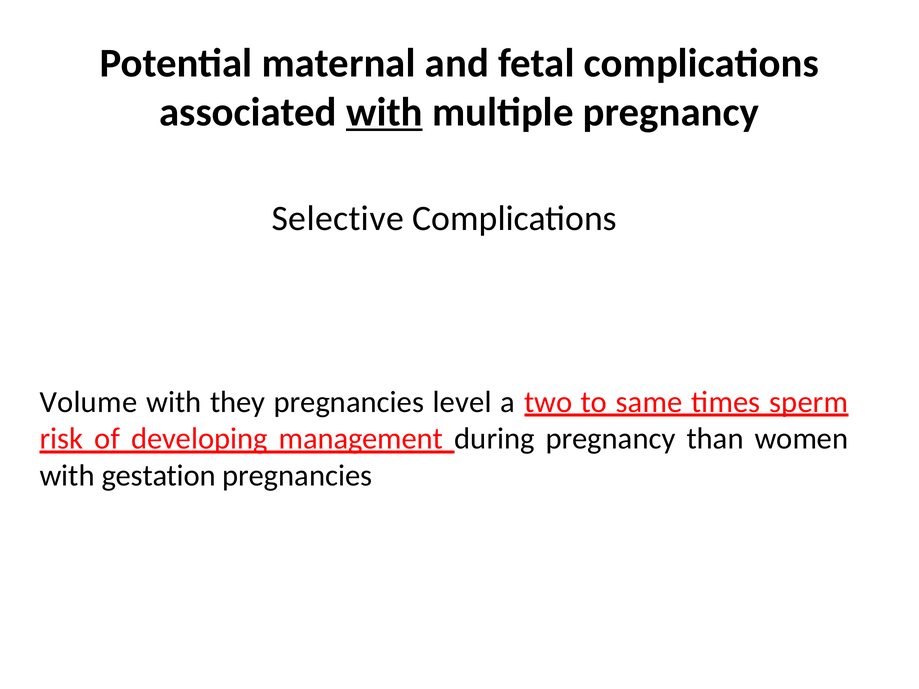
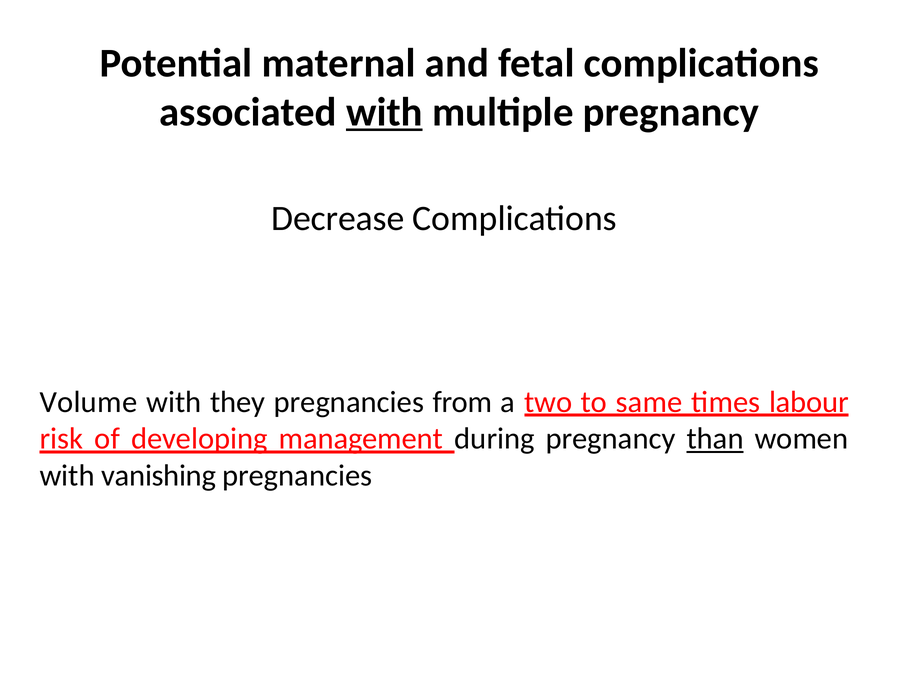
Selective: Selective -> Decrease
level: level -> from
sperm: sperm -> labour
than underline: none -> present
gestation: gestation -> vanishing
